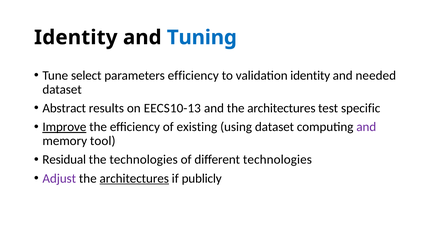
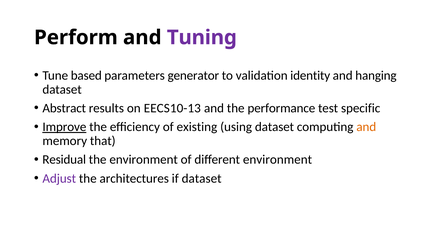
Identity at (76, 38): Identity -> Perform
Tuning colour: blue -> purple
select: select -> based
parameters efficiency: efficiency -> generator
needed: needed -> hanging
and the architectures: architectures -> performance
and at (366, 127) colour: purple -> orange
tool: tool -> that
the technologies: technologies -> environment
different technologies: technologies -> environment
architectures at (134, 179) underline: present -> none
if publicly: publicly -> dataset
